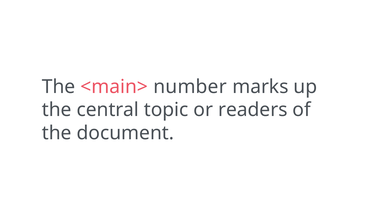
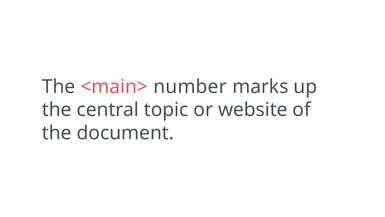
readers: readers -> website
